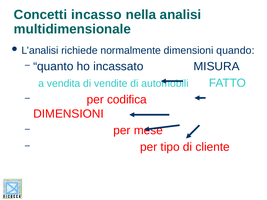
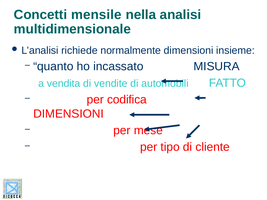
incasso: incasso -> mensile
quando: quando -> insieme
